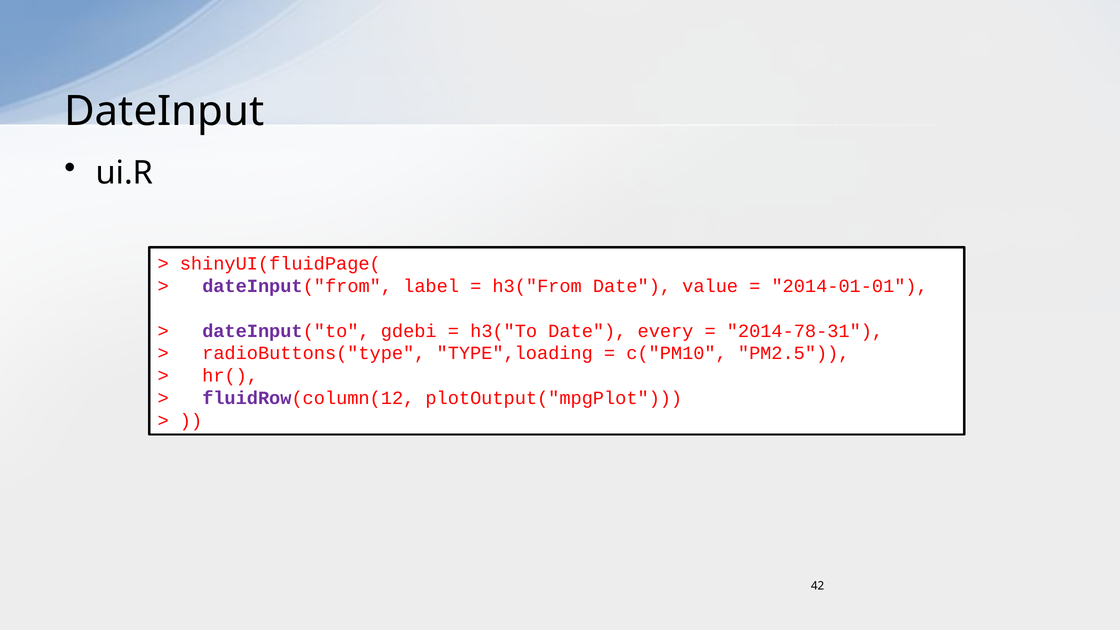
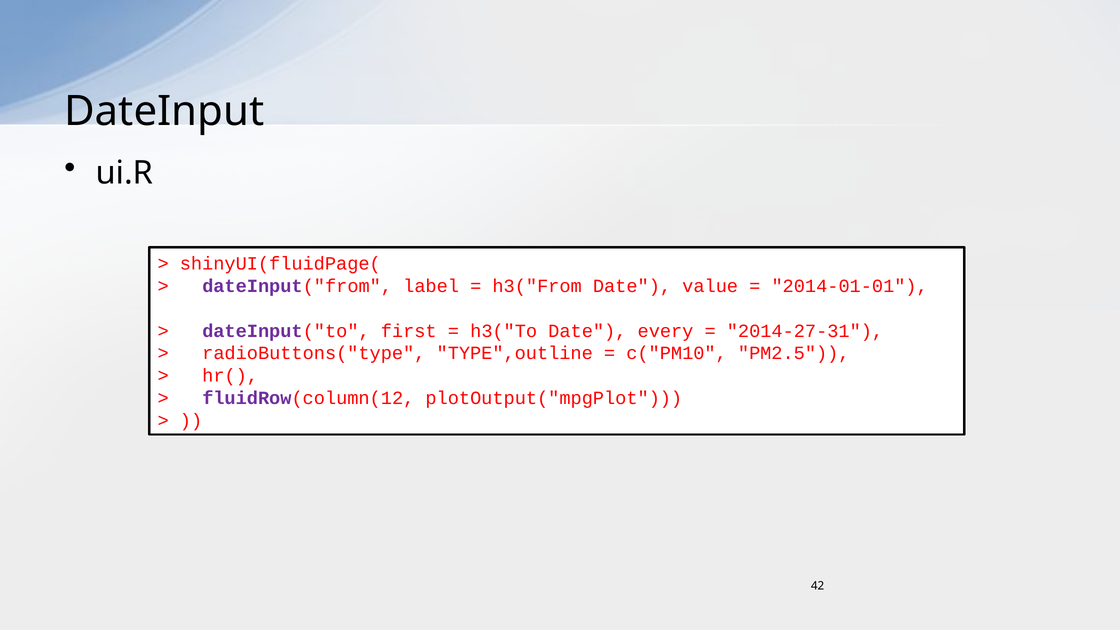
gdebi: gdebi -> first
2014-78-31: 2014-78-31 -> 2014-27-31
TYPE",loading: TYPE",loading -> TYPE",outline
